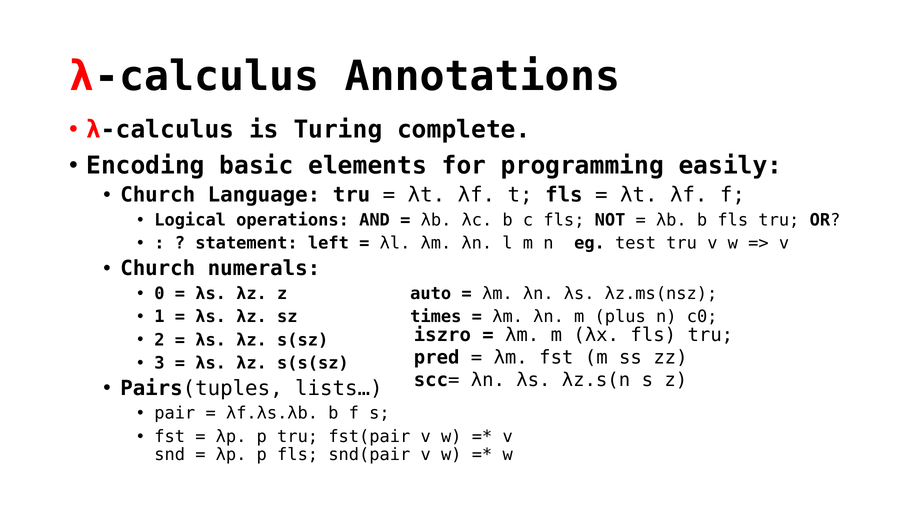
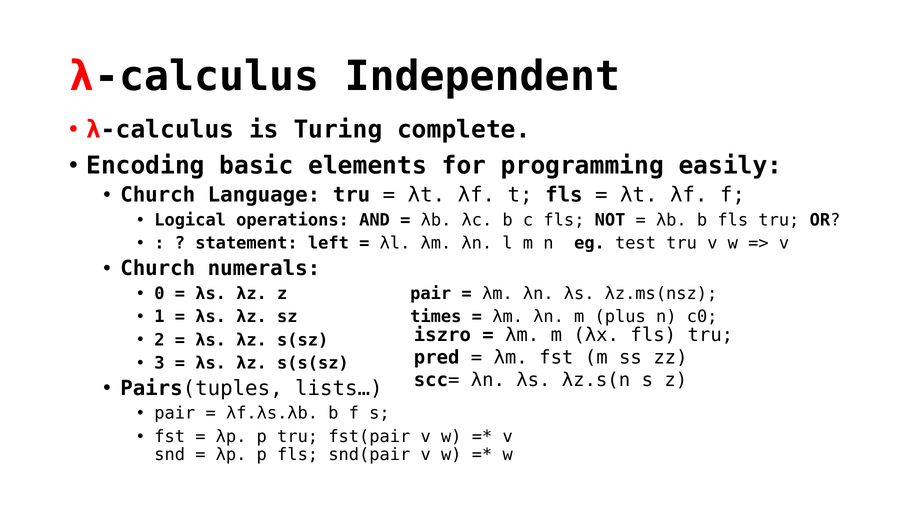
Annotations: Annotations -> Independent
z auto: auto -> pair
